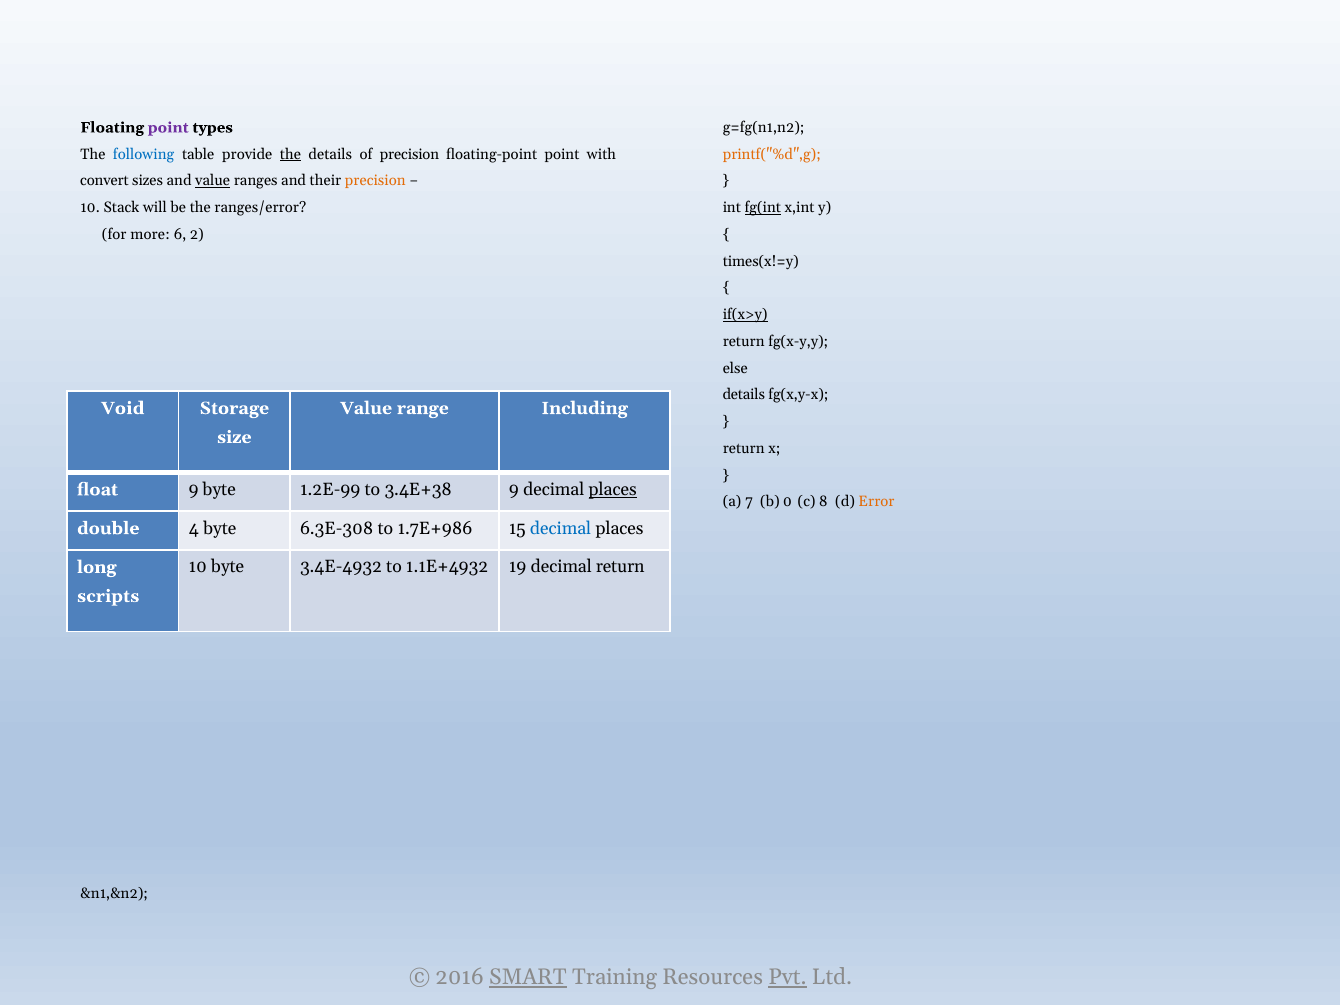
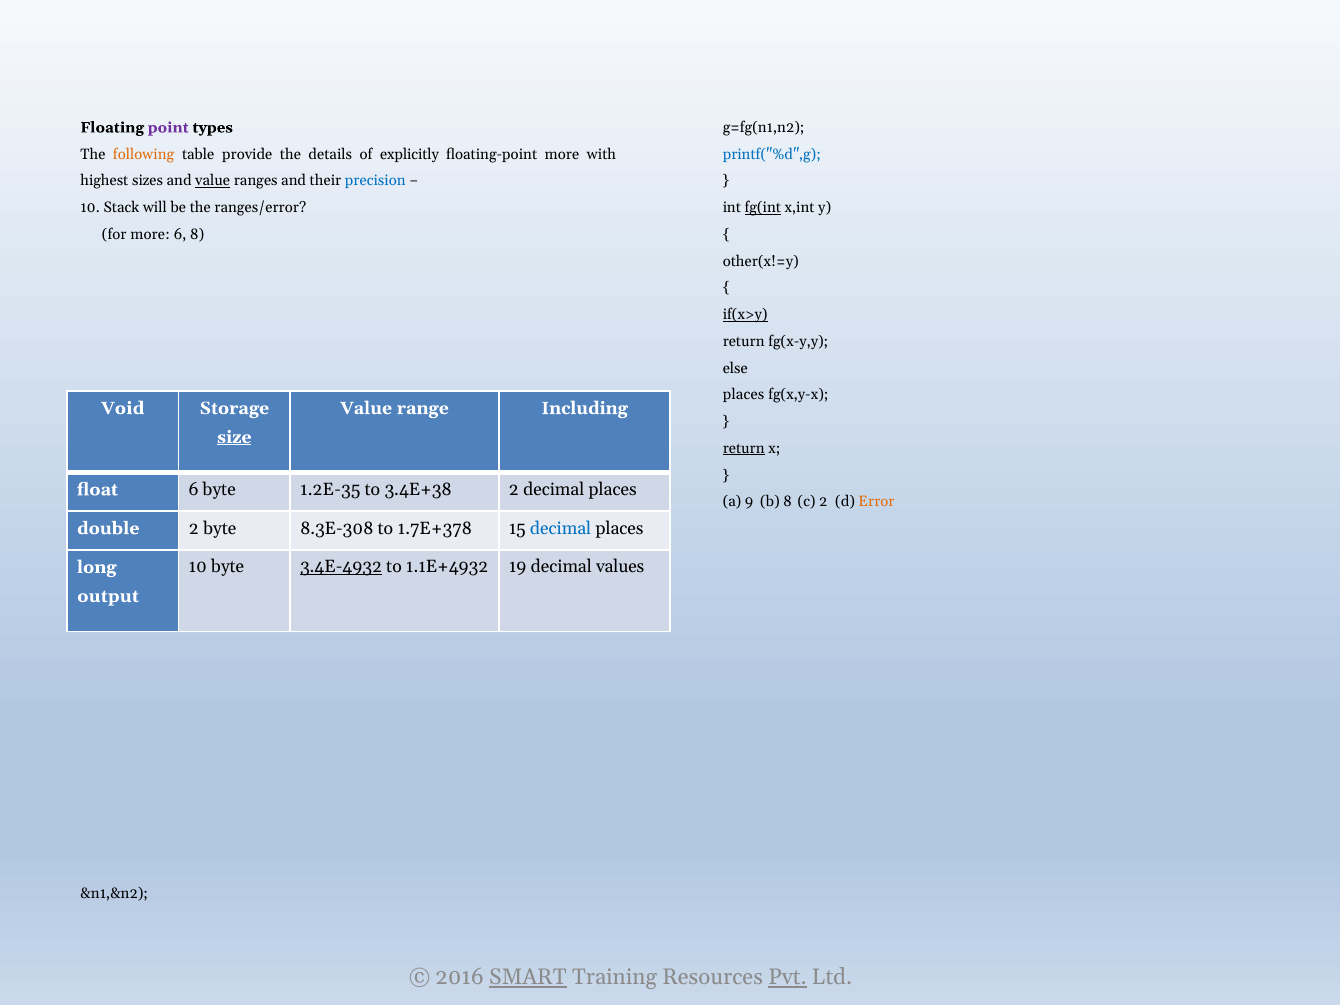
following colour: blue -> orange
the at (291, 154) underline: present -> none
of precision: precision -> explicitly
floating-point point: point -> more
printf("%d",g colour: orange -> blue
convert: convert -> highest
precision at (375, 181) colour: orange -> blue
6 2: 2 -> 8
times(x!=y: times(x!=y -> other(x!=y
details at (744, 395): details -> places
size underline: none -> present
return at (744, 449) underline: none -> present
float 9: 9 -> 6
1.2E-99: 1.2E-99 -> 1.2E-35
3.4E+38 9: 9 -> 2
places at (613, 489) underline: present -> none
7: 7 -> 9
b 0: 0 -> 8
c 8: 8 -> 2
4 at (194, 528): 4 -> 2
6.3E-308: 6.3E-308 -> 8.3E-308
1.7E+986: 1.7E+986 -> 1.7E+378
3.4E-4932 underline: none -> present
decimal return: return -> values
scripts: scripts -> output
